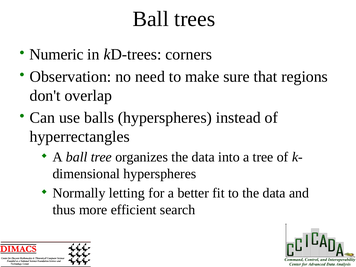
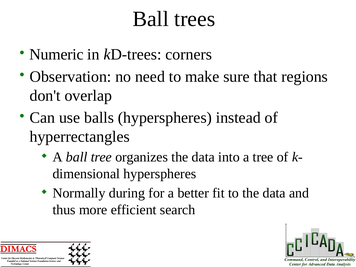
letting: letting -> during
